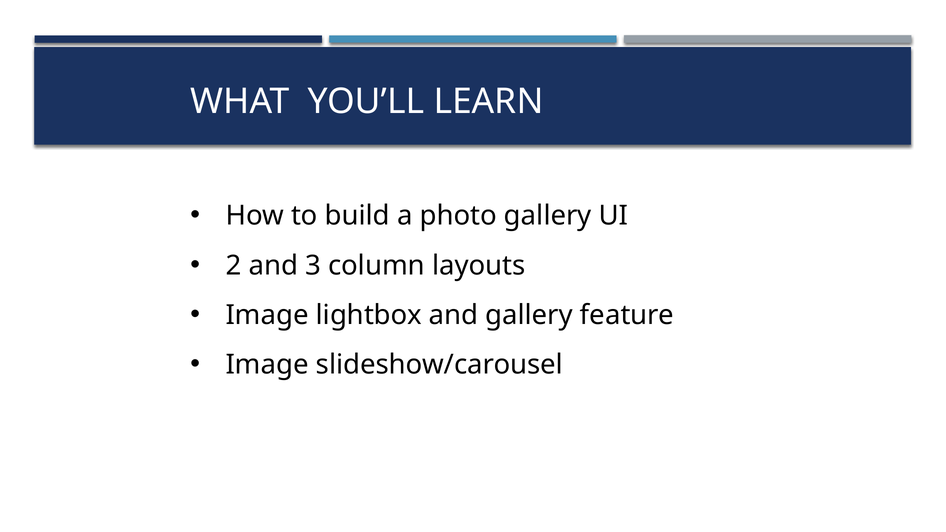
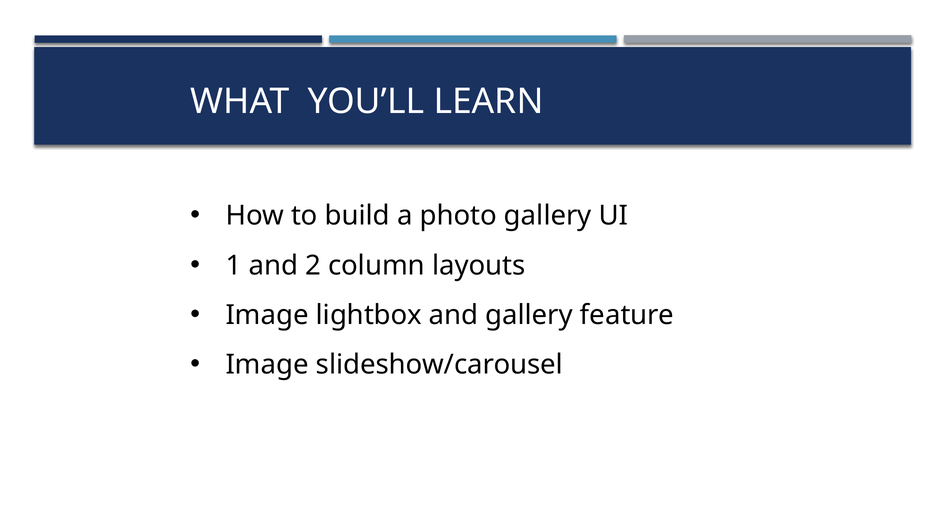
2: 2 -> 1
3: 3 -> 2
